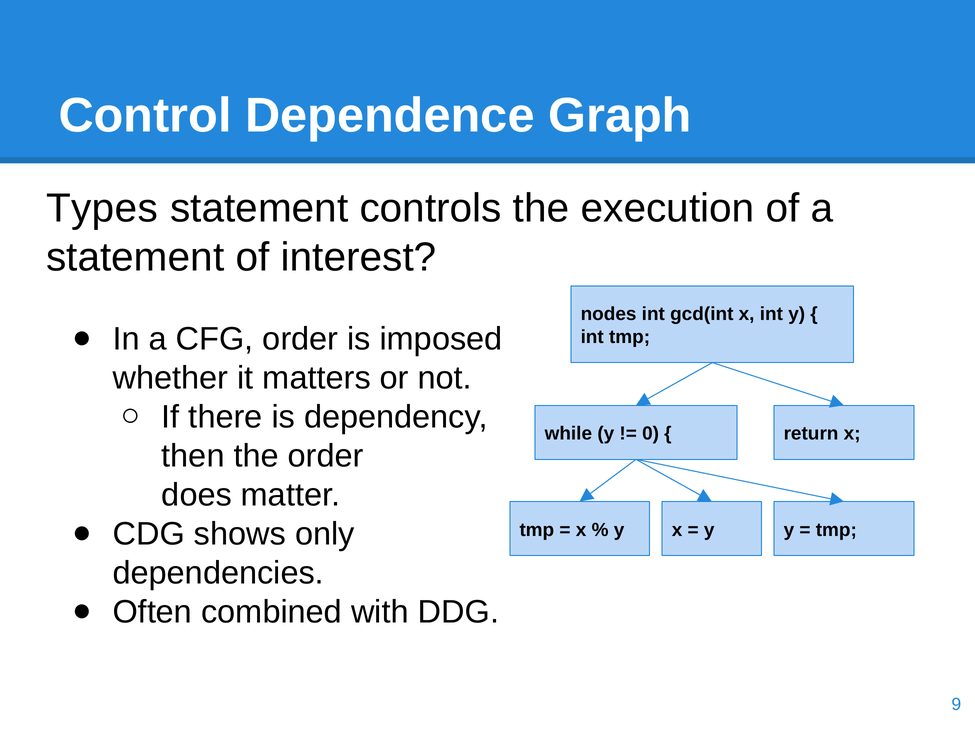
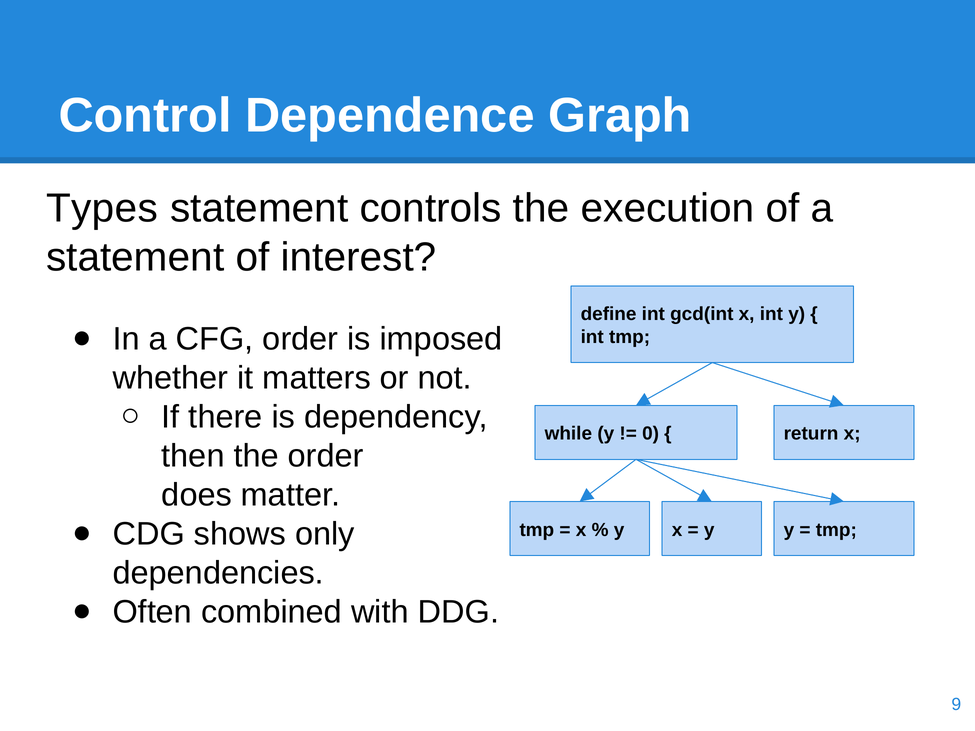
nodes: nodes -> define
